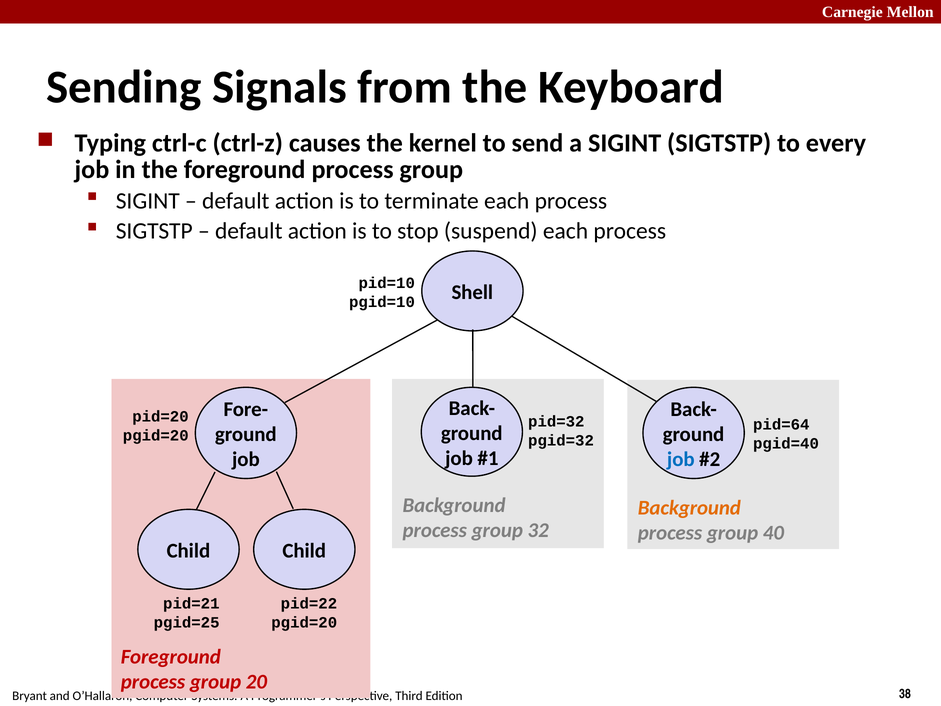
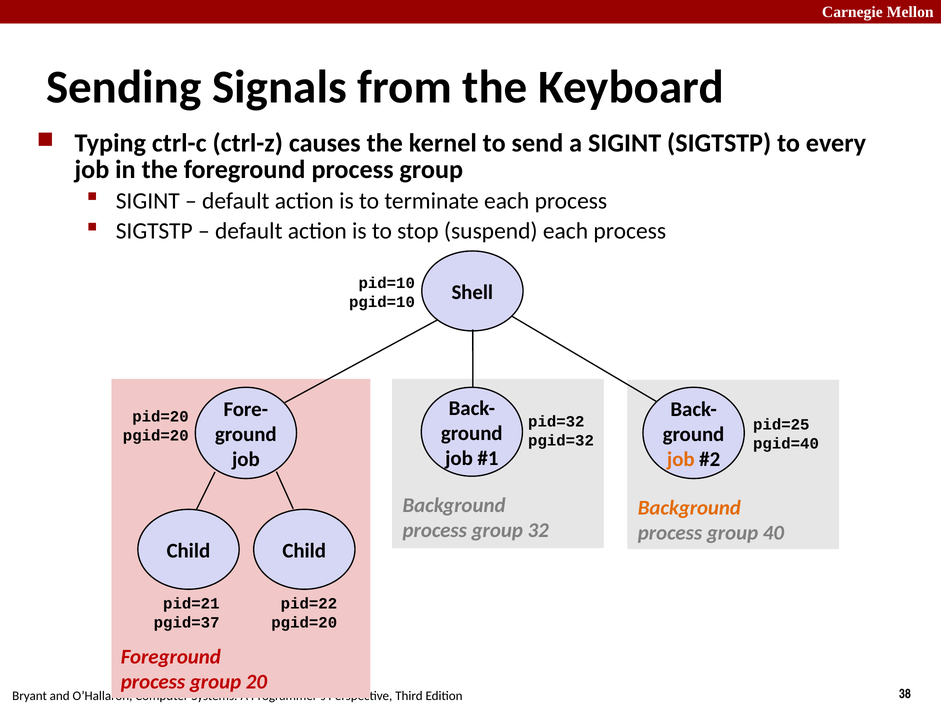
pid=64: pid=64 -> pid=25
job at (681, 459) colour: blue -> orange
pgid=25: pgid=25 -> pgid=37
